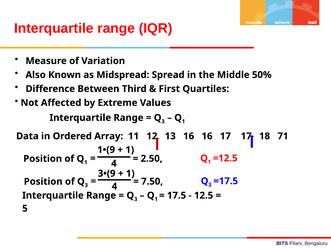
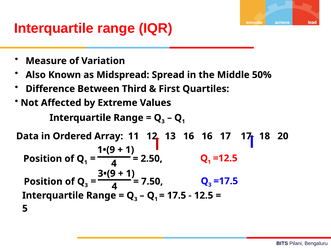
71: 71 -> 20
